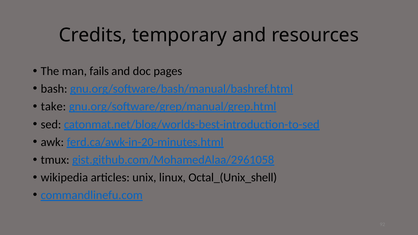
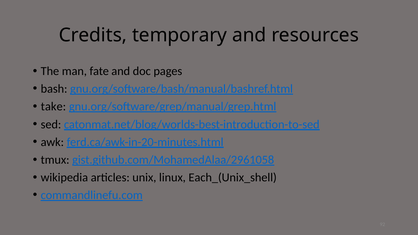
fails: fails -> fate
Octal_(Unix_shell: Octal_(Unix_shell -> Each_(Unix_shell
